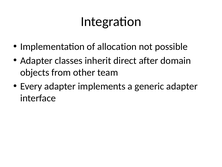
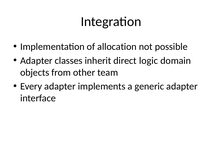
after: after -> logic
